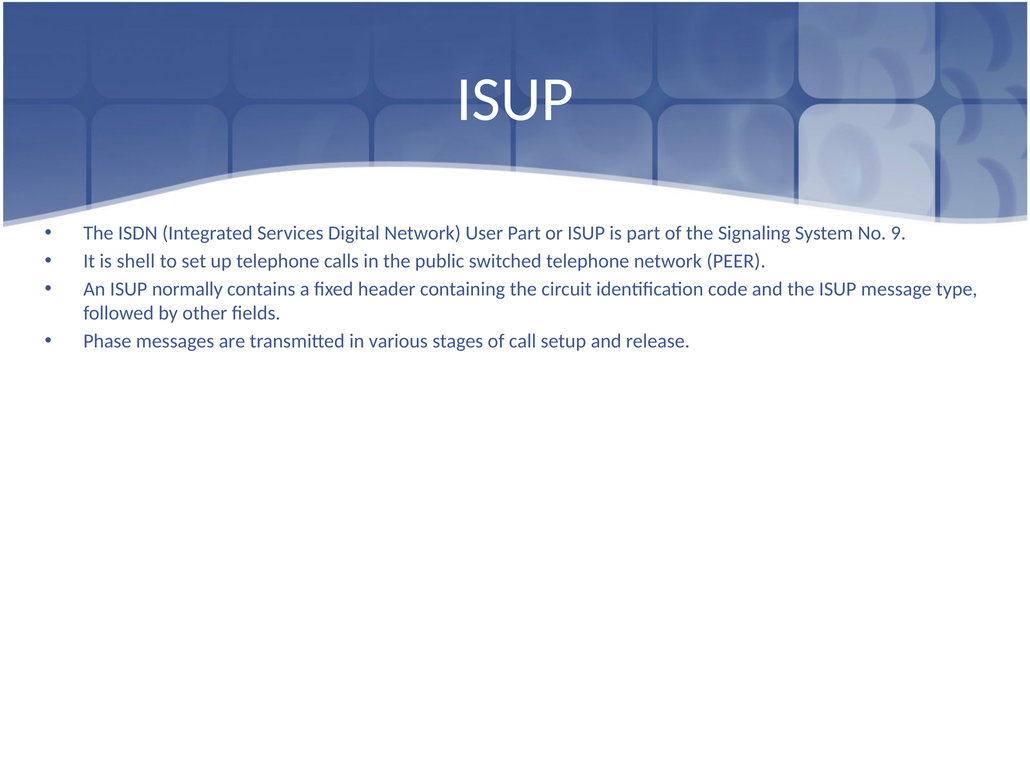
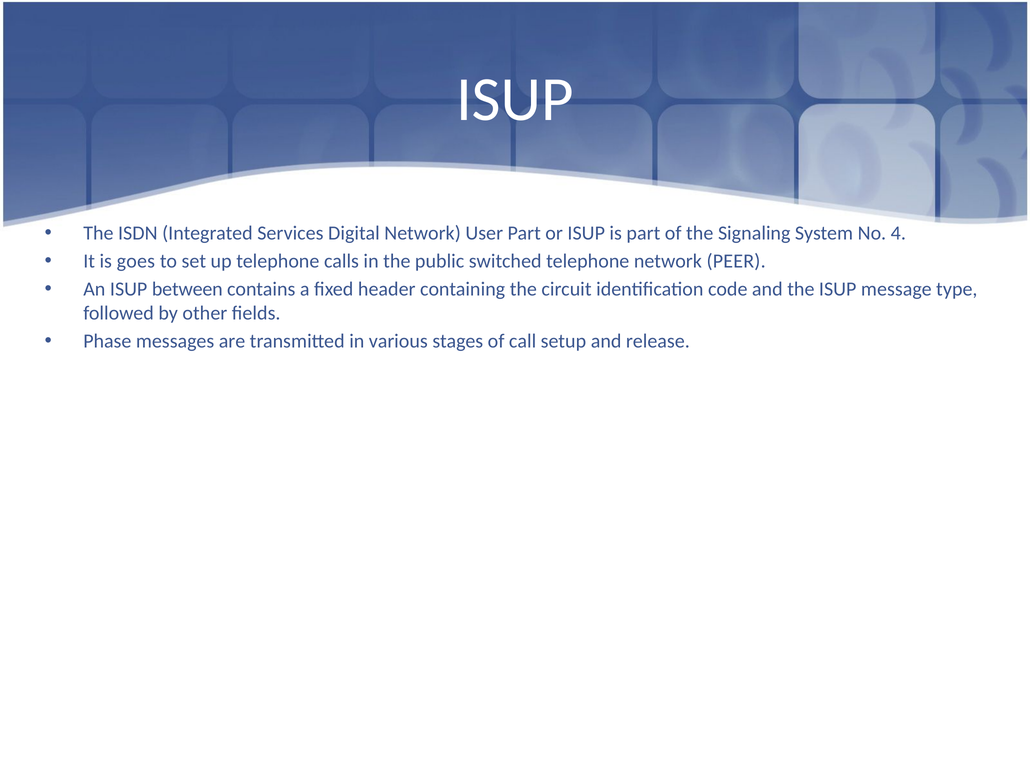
9: 9 -> 4
shell: shell -> goes
normally: normally -> between
